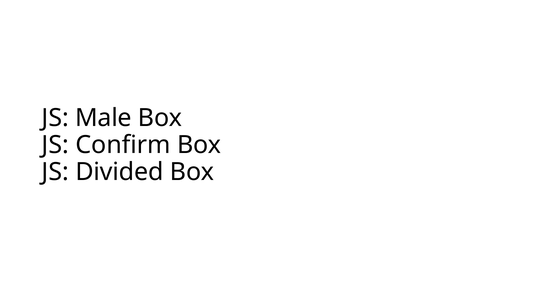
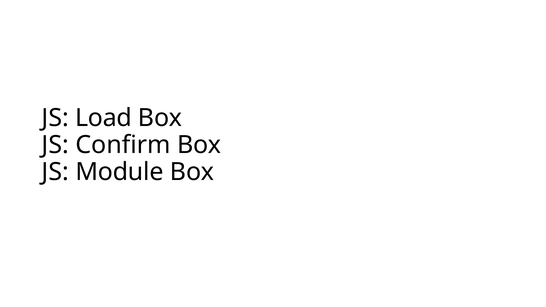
Male: Male -> Load
Divided: Divided -> Module
